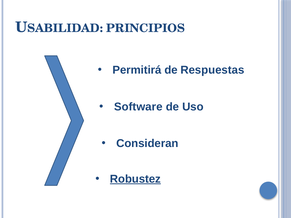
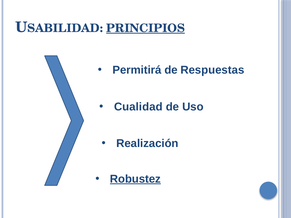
PRINCIPIOS underline: none -> present
Software: Software -> Cualidad
Consideran: Consideran -> Realización
